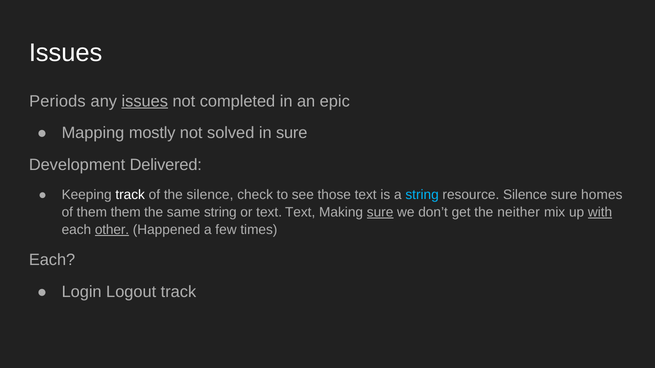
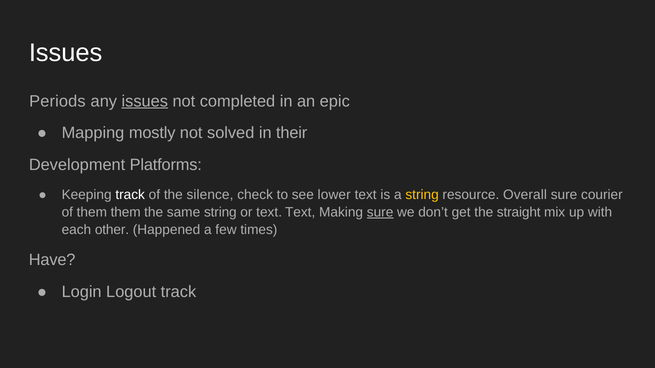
in sure: sure -> their
Delivered: Delivered -> Platforms
those: those -> lower
string at (422, 195) colour: light blue -> yellow
resource Silence: Silence -> Overall
homes: homes -> courier
neither: neither -> straight
with underline: present -> none
other underline: present -> none
Each at (52, 260): Each -> Have
